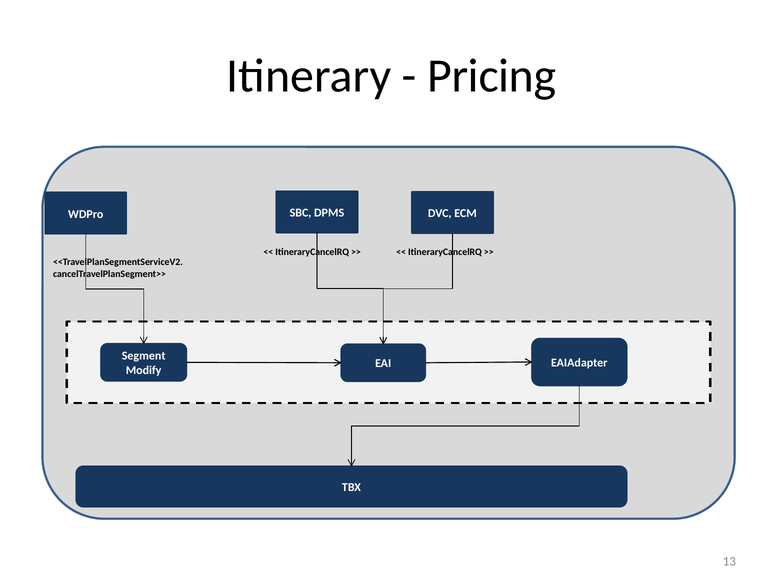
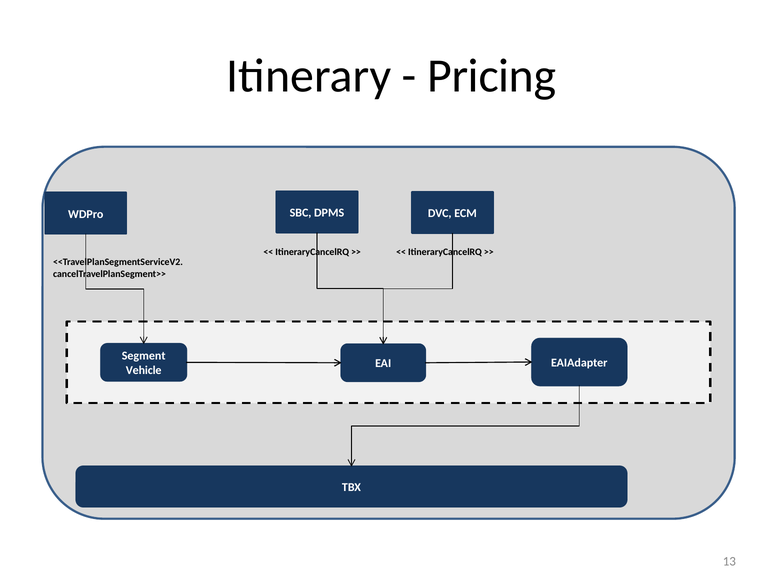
Modify: Modify -> Vehicle
